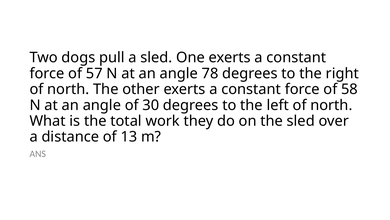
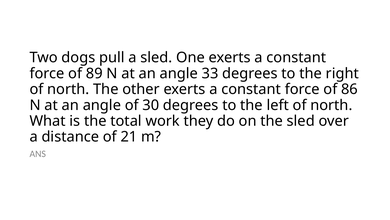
57: 57 -> 89
78: 78 -> 33
58: 58 -> 86
13: 13 -> 21
